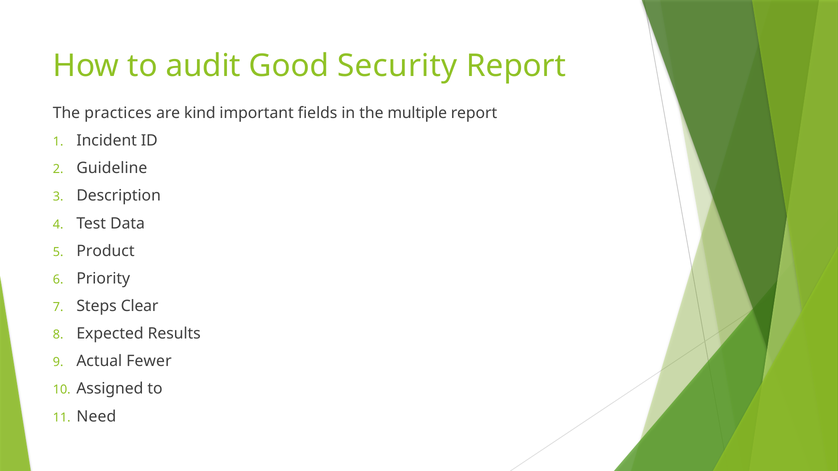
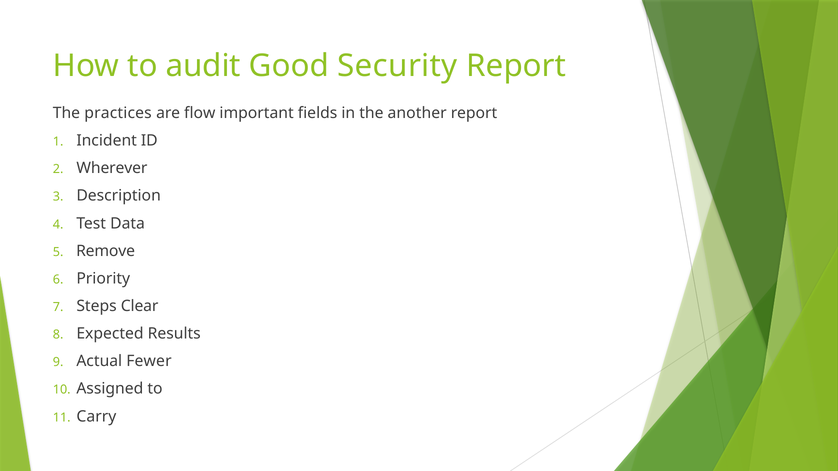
kind: kind -> flow
multiple: multiple -> another
Guideline: Guideline -> Wherever
Product: Product -> Remove
Need: Need -> Carry
